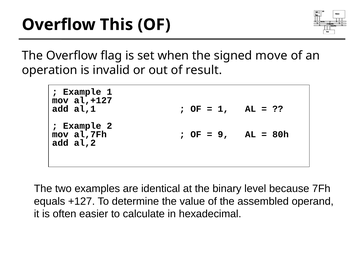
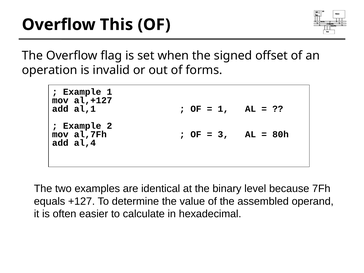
move: move -> offset
result: result -> forms
9: 9 -> 3
al,2: al,2 -> al,4
